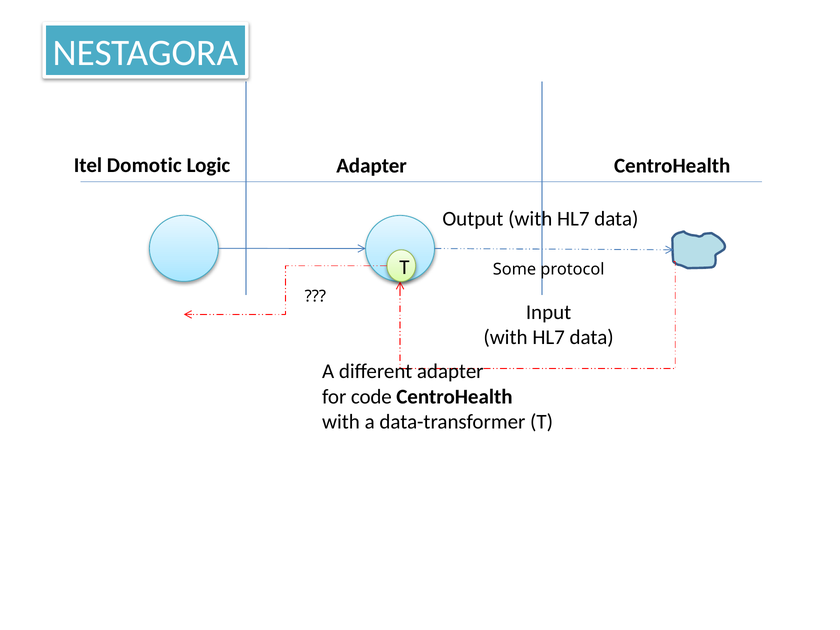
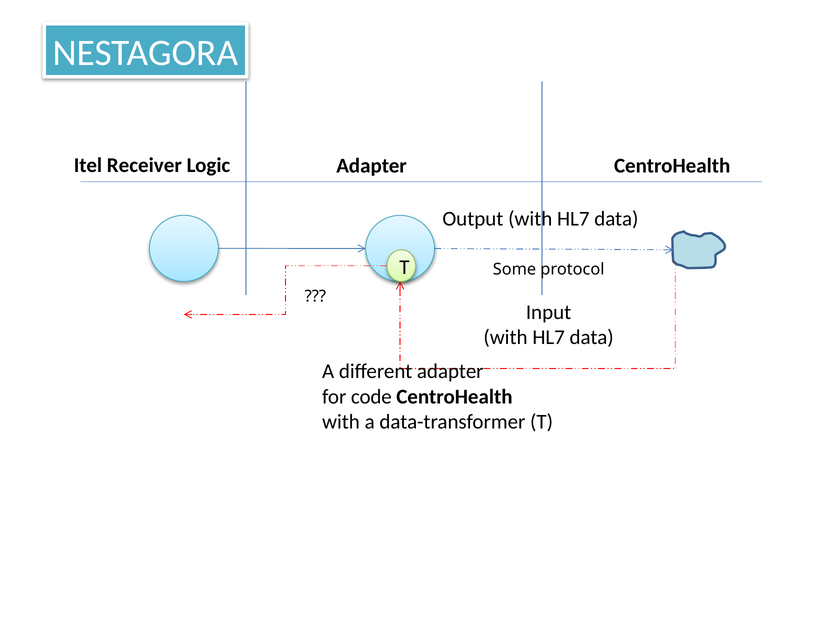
Domotic: Domotic -> Receiver
